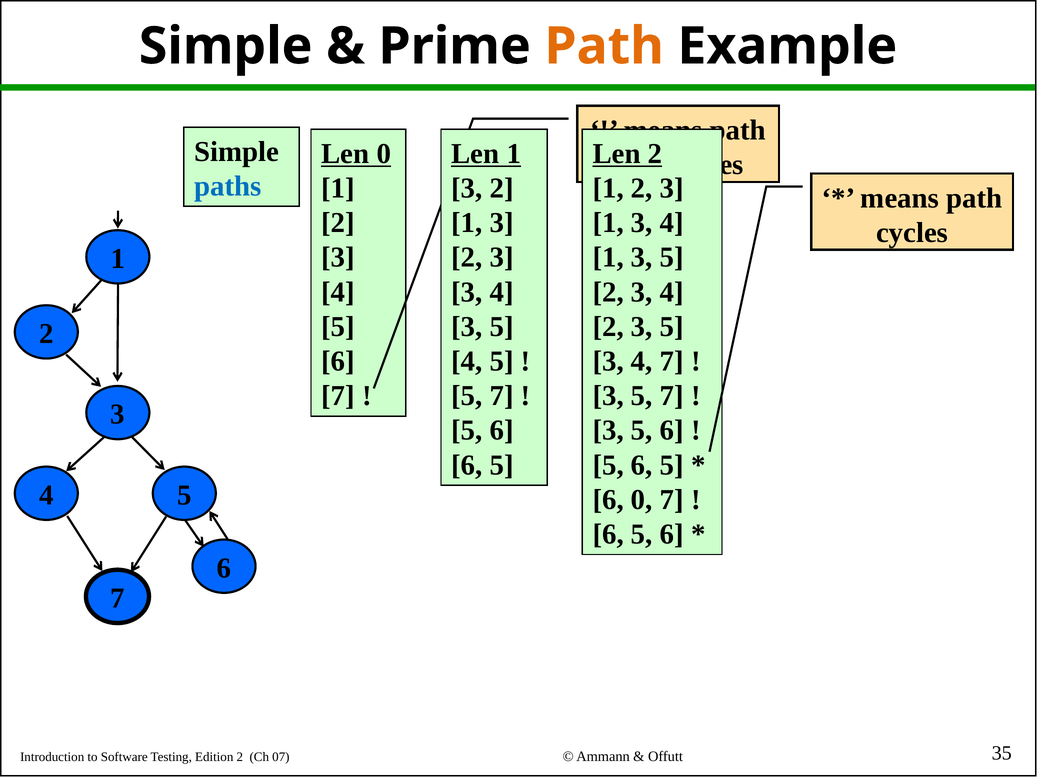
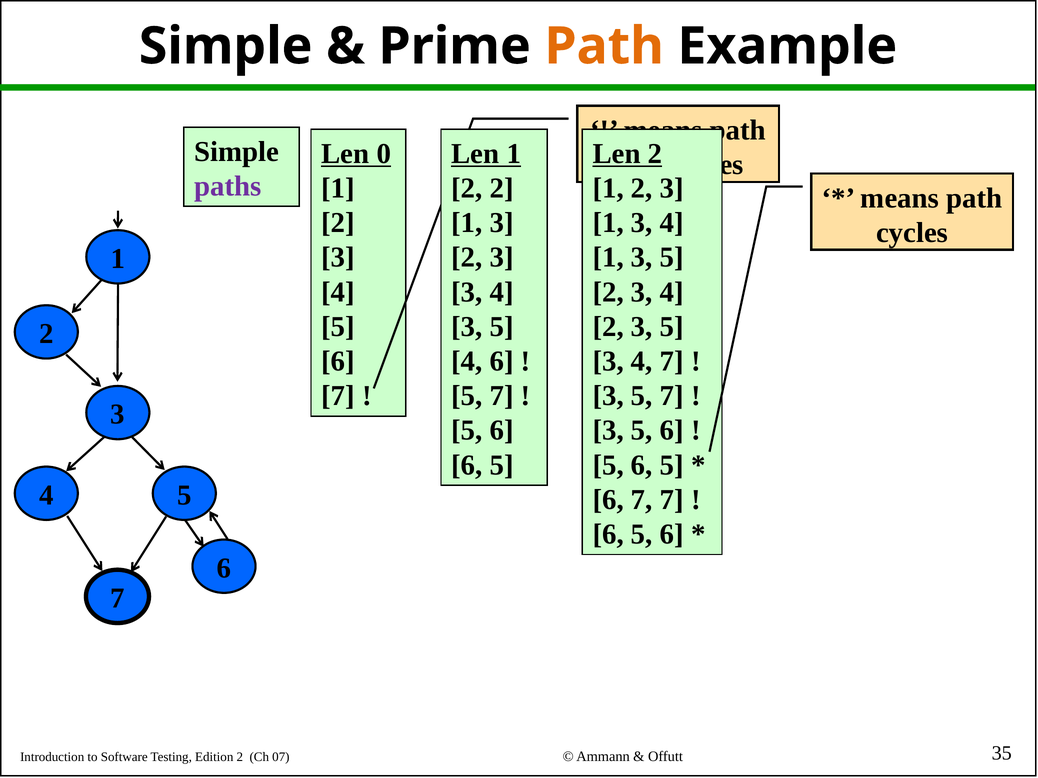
paths colour: blue -> purple
3 at (467, 188): 3 -> 2
5 at (502, 361): 5 -> 6
0 at (642, 500): 0 -> 7
